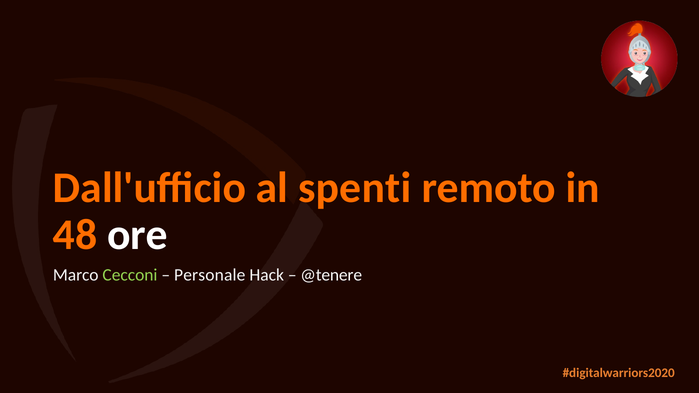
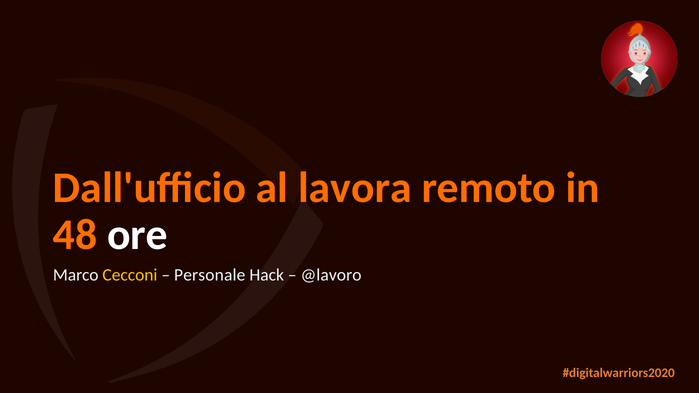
spenti: spenti -> lavora
Cecconi colour: light green -> yellow
@tenere: @tenere -> @lavoro
